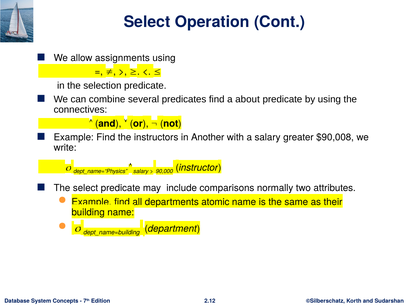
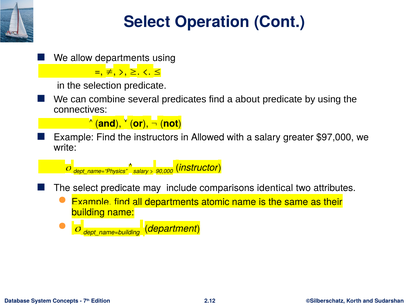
allow assignments: assignments -> departments
Another: Another -> Allowed
$90,008: $90,008 -> $97,000
normally: normally -> identical
